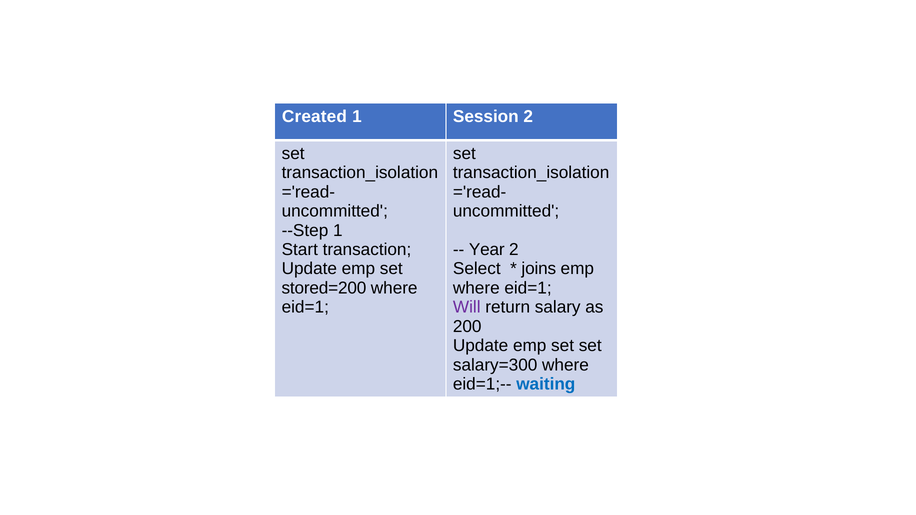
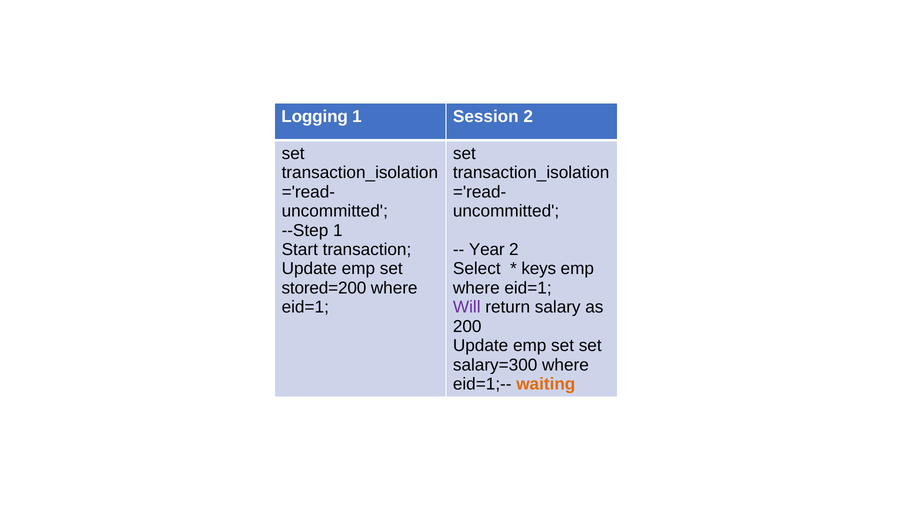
Created: Created -> Logging
joins: joins -> keys
waiting colour: blue -> orange
